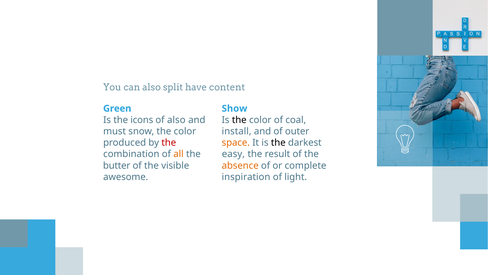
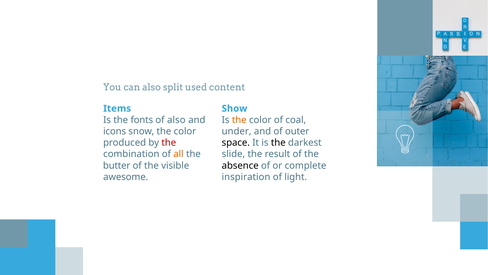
have: have -> used
Green: Green -> Items
icons: icons -> fonts
the at (239, 120) colour: black -> orange
must: must -> icons
install: install -> under
space colour: orange -> black
easy: easy -> slide
absence colour: orange -> black
